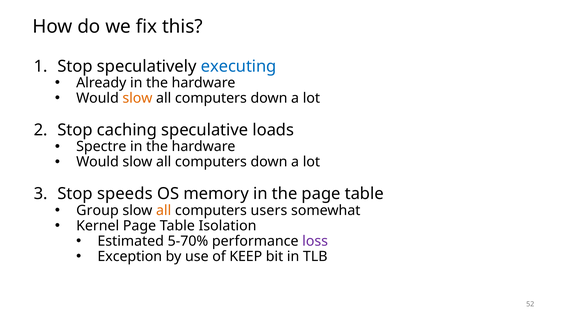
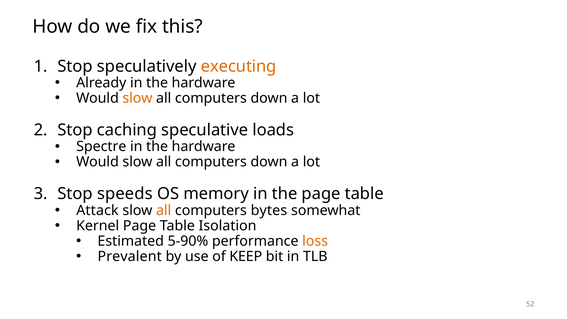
executing colour: blue -> orange
Group: Group -> Attack
users: users -> bytes
5-70%: 5-70% -> 5-90%
loss colour: purple -> orange
Exception: Exception -> Prevalent
